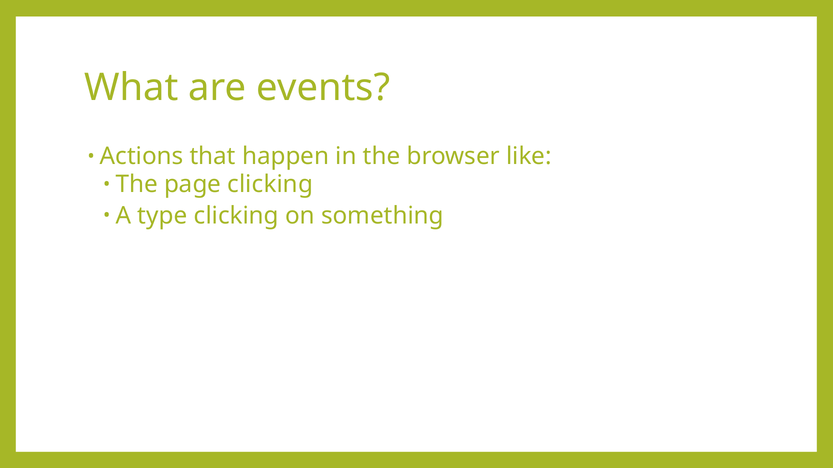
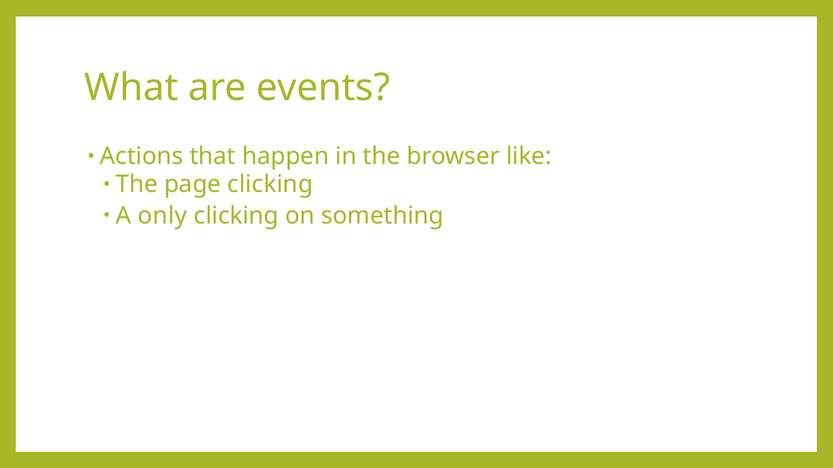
type: type -> only
